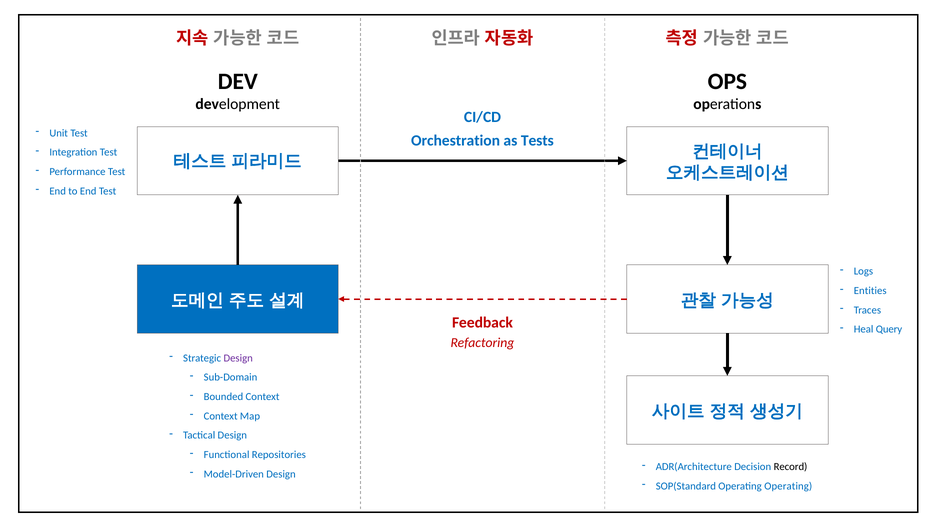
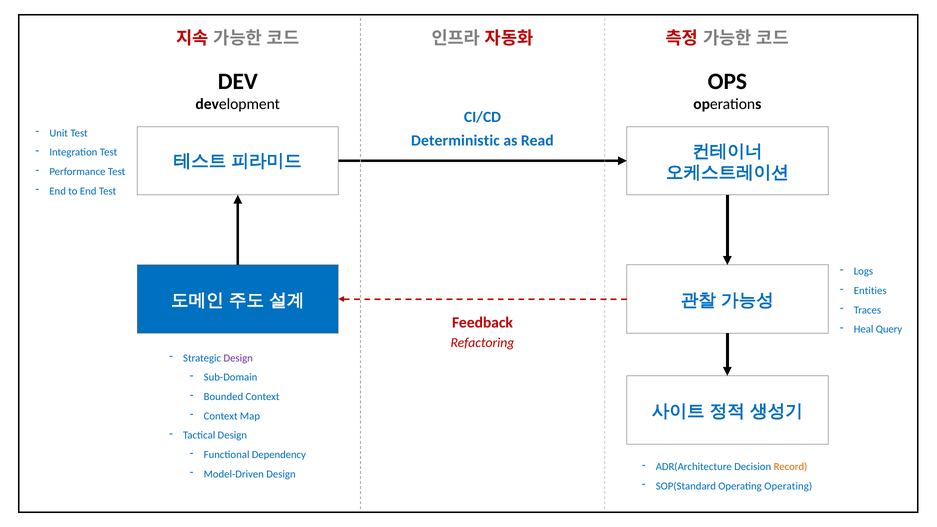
Orchestration: Orchestration -> Deterministic
Tests: Tests -> Read
Repositories: Repositories -> Dependency
Record colour: black -> orange
